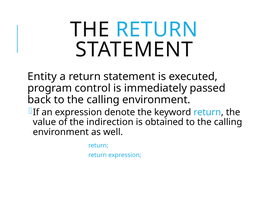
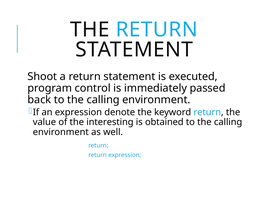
Entity: Entity -> Shoot
indirection: indirection -> interesting
